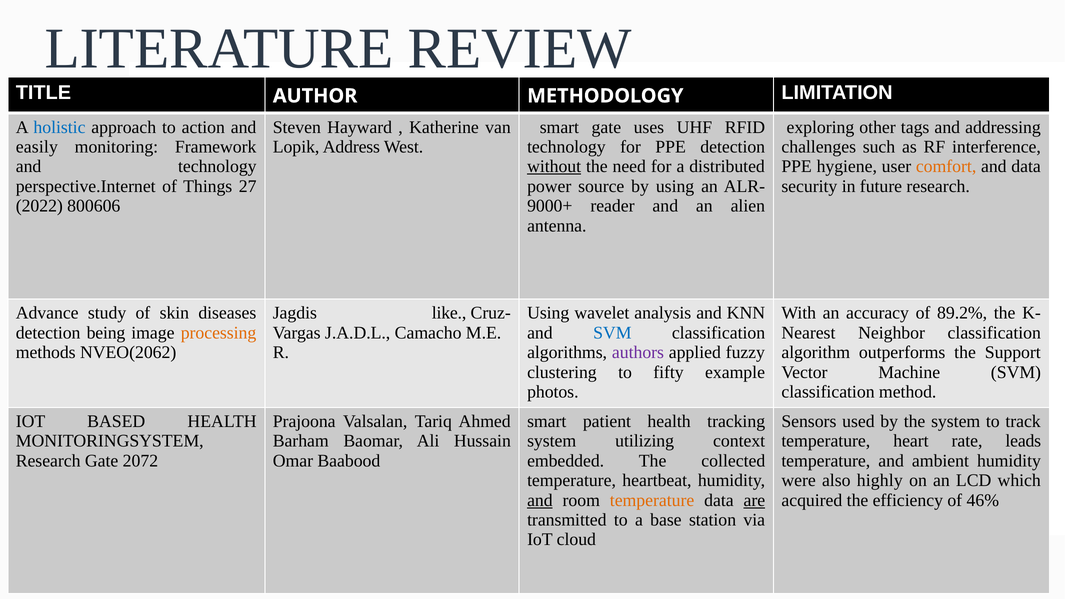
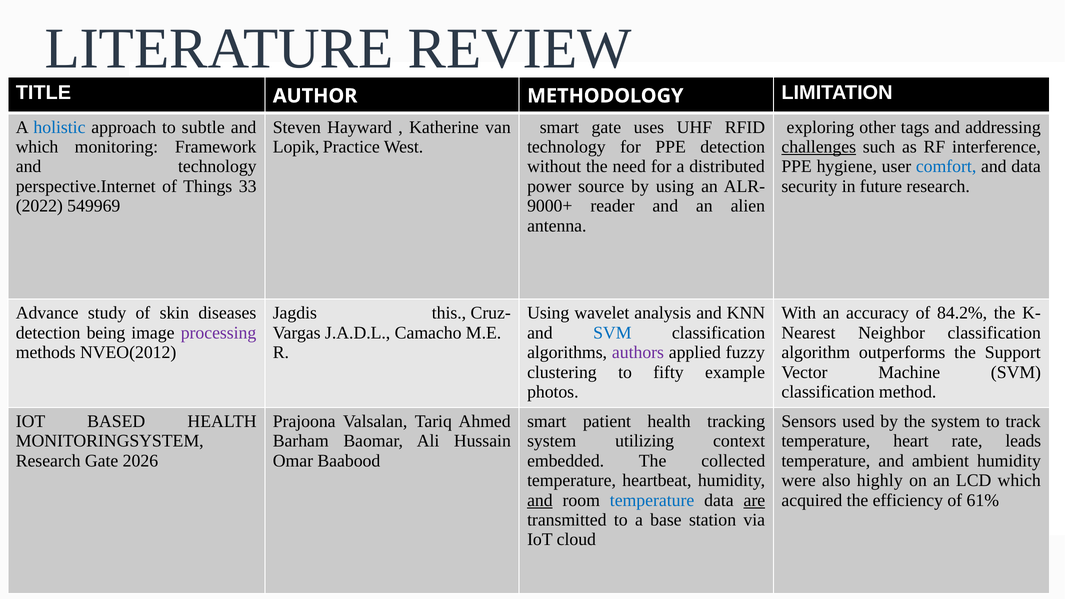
action: action -> subtle
easily at (37, 147): easily -> which
Address: Address -> Practice
challenges underline: none -> present
without underline: present -> none
comfort colour: orange -> blue
27: 27 -> 33
800606: 800606 -> 549969
like: like -> this
89.2%: 89.2% -> 84.2%
processing colour: orange -> purple
NVEO(2062: NVEO(2062 -> NVEO(2012
2072: 2072 -> 2026
temperature at (652, 500) colour: orange -> blue
46%: 46% -> 61%
